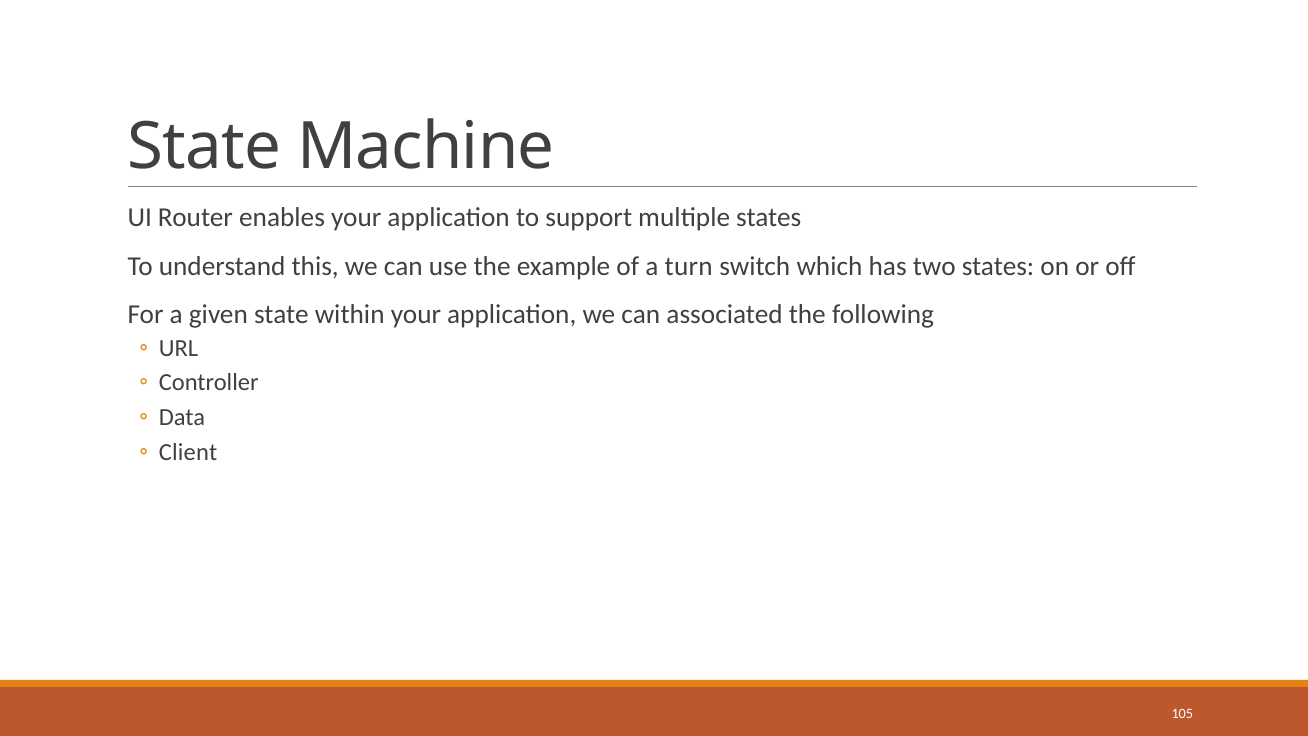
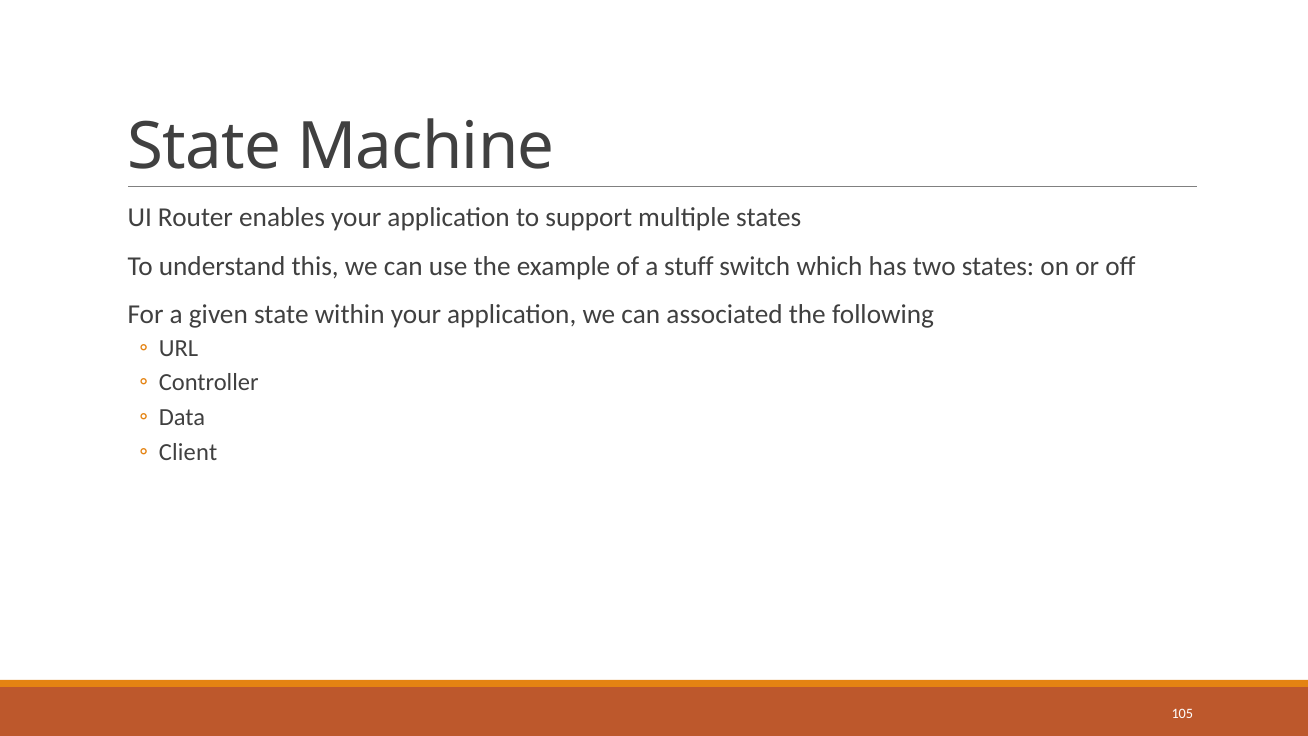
turn: turn -> stuff
